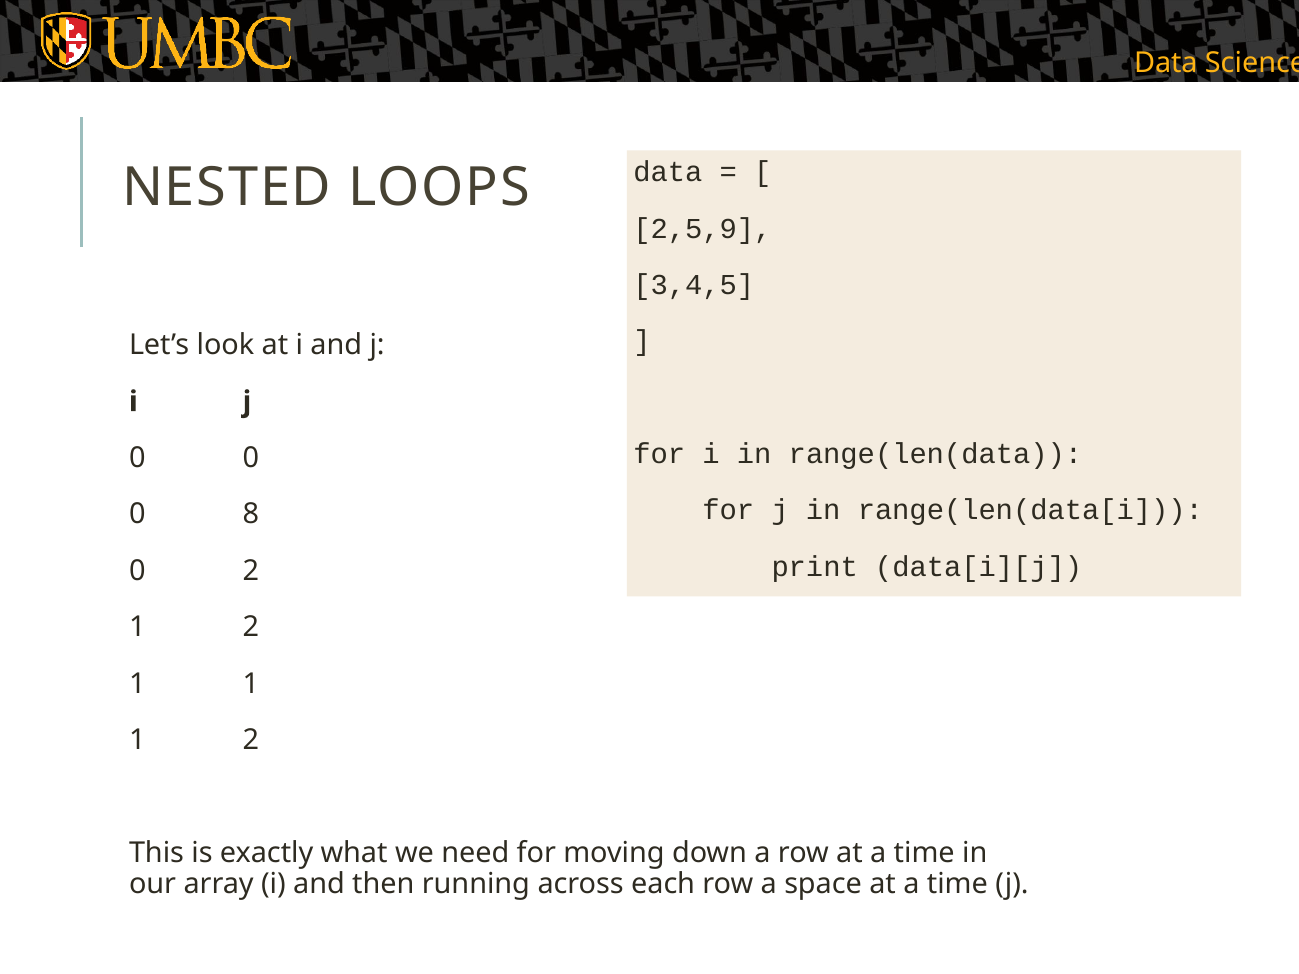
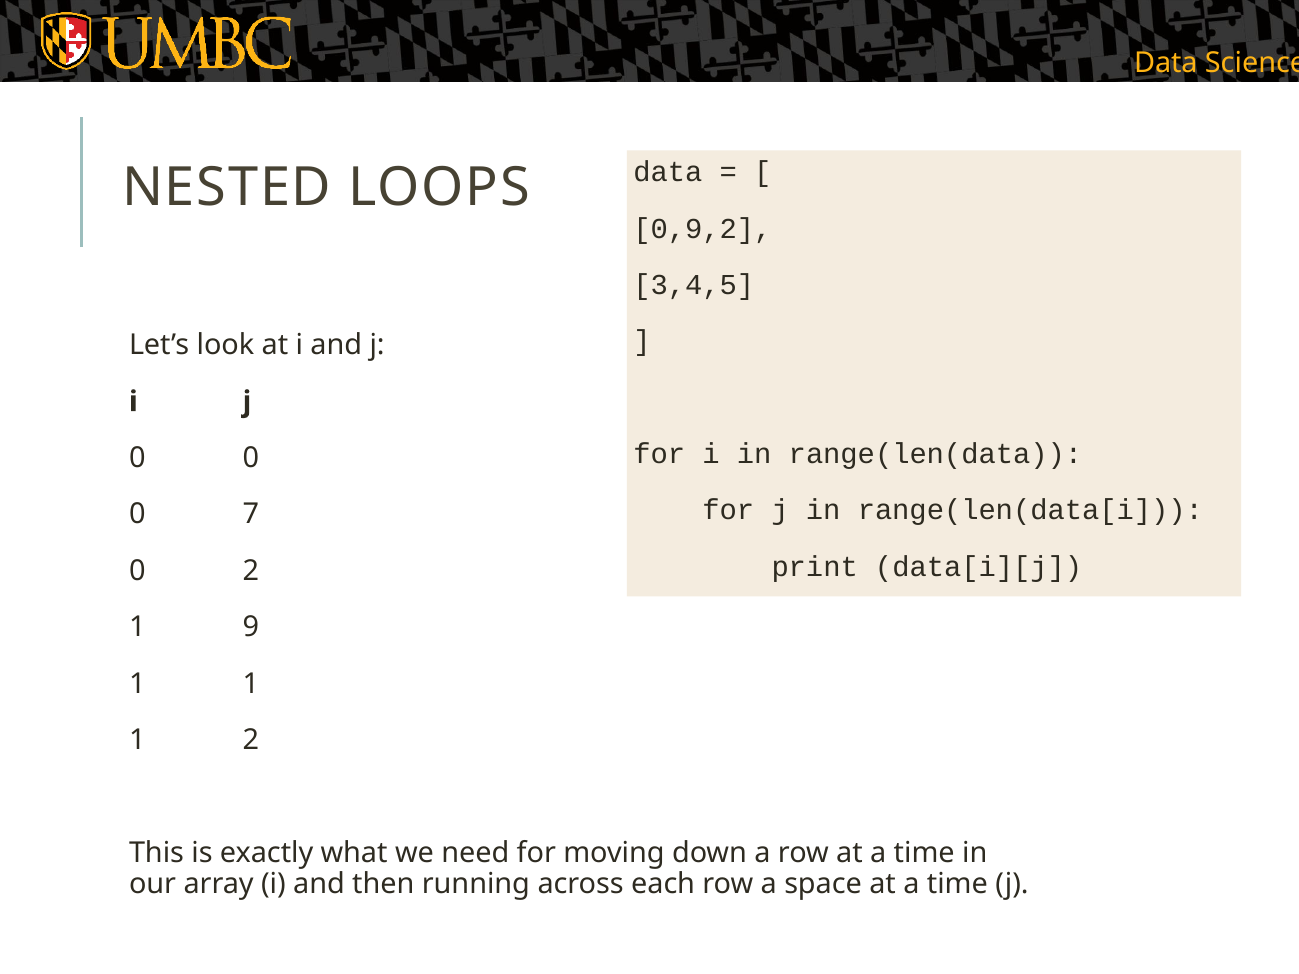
2,5,9: 2,5,9 -> 0,9,2
8: 8 -> 7
2 at (251, 627): 2 -> 9
